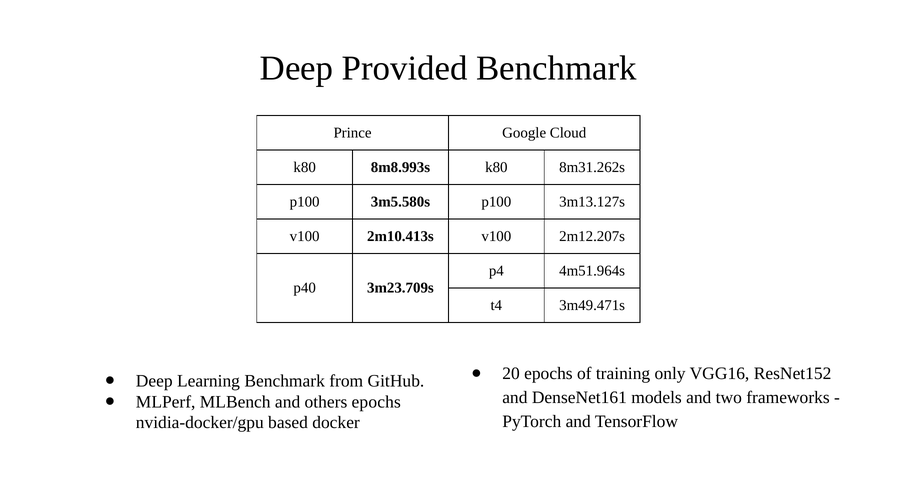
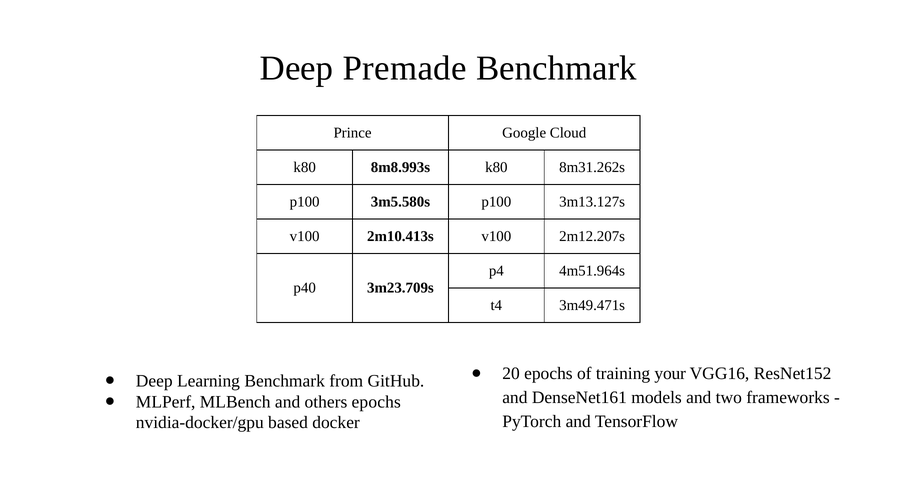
Provided: Provided -> Premade
only: only -> your
